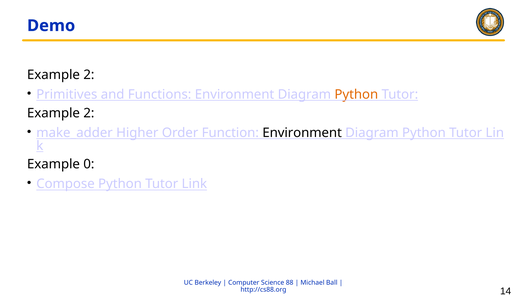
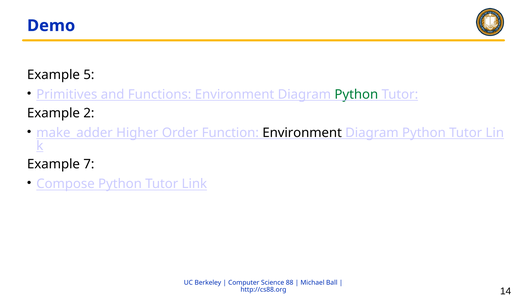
2 at (89, 75): 2 -> 5
Python at (356, 95) colour: orange -> green
0: 0 -> 7
